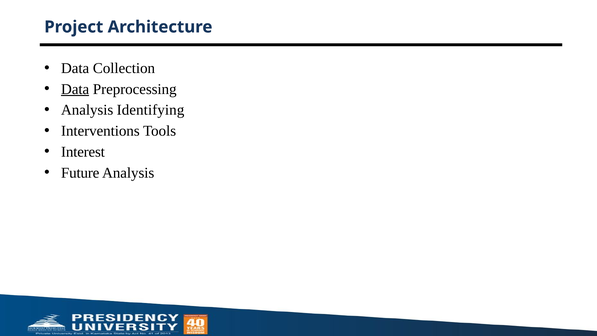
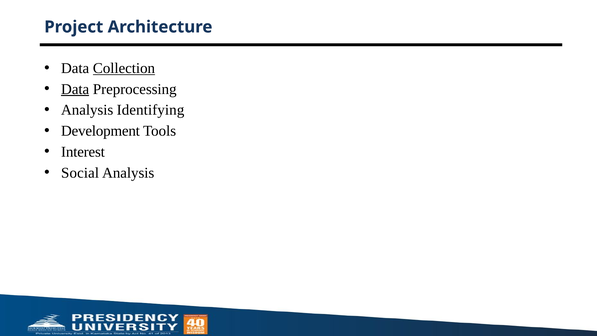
Collection underline: none -> present
Interventions: Interventions -> Development
Future: Future -> Social
